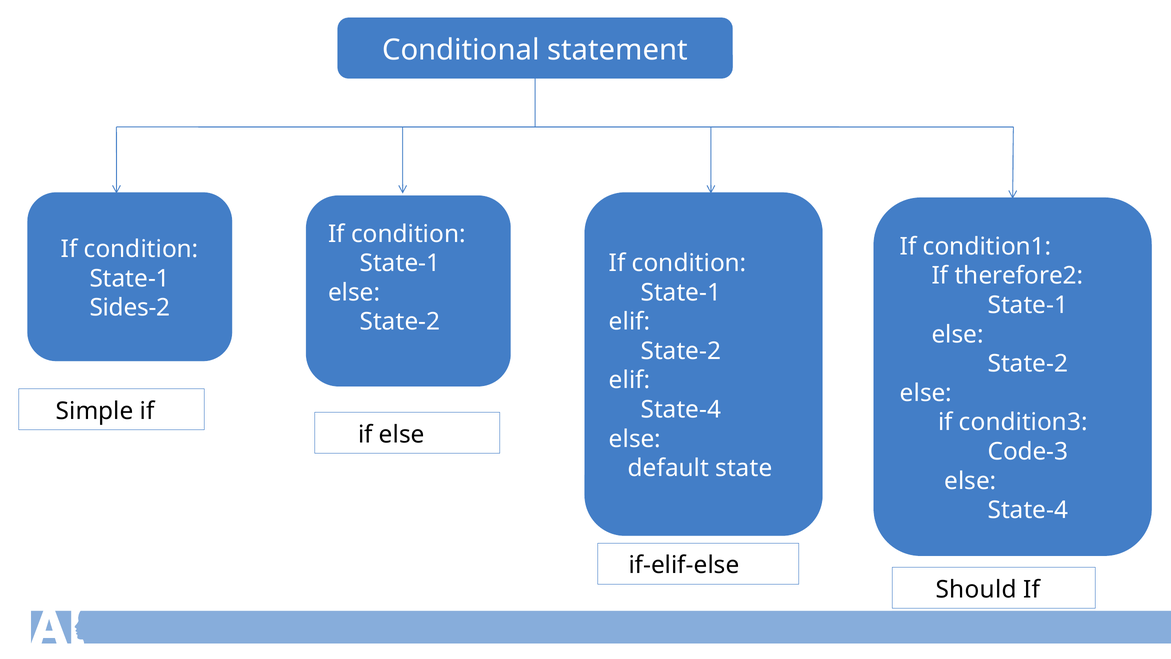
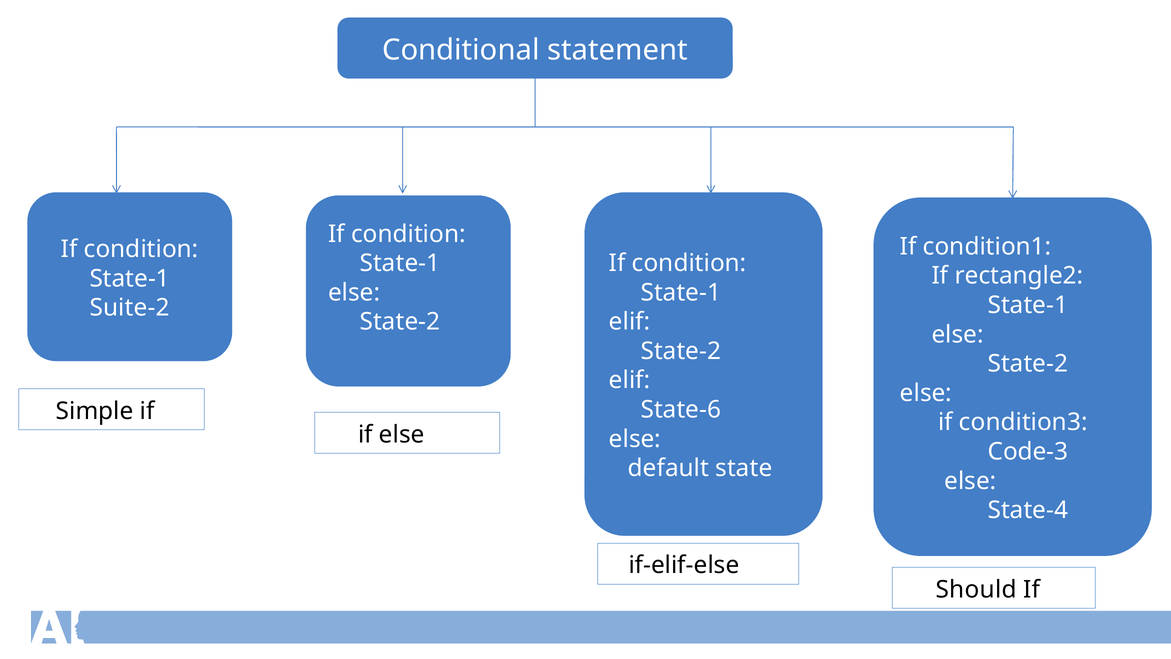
therefore2: therefore2 -> rectangle2
Sides-2: Sides-2 -> Suite-2
State-4 at (681, 410): State-4 -> State-6
